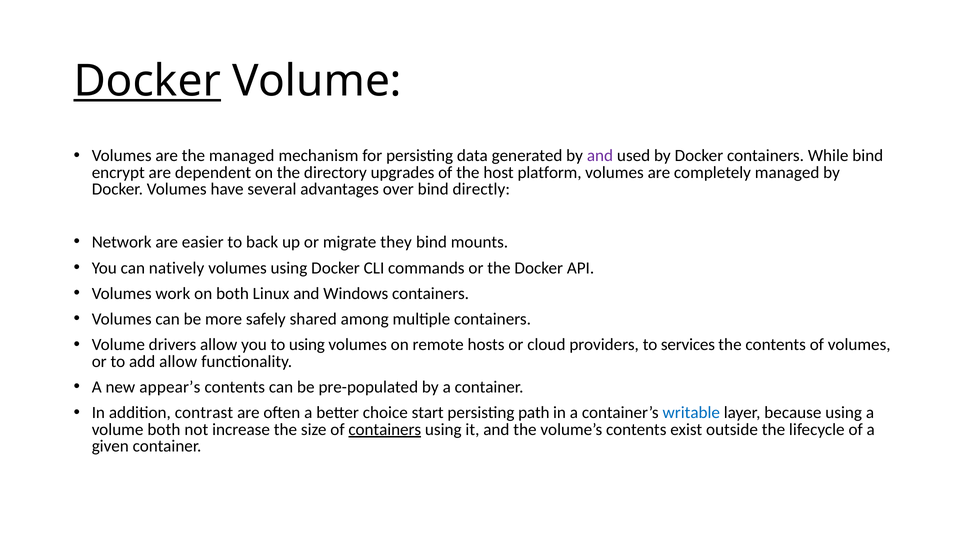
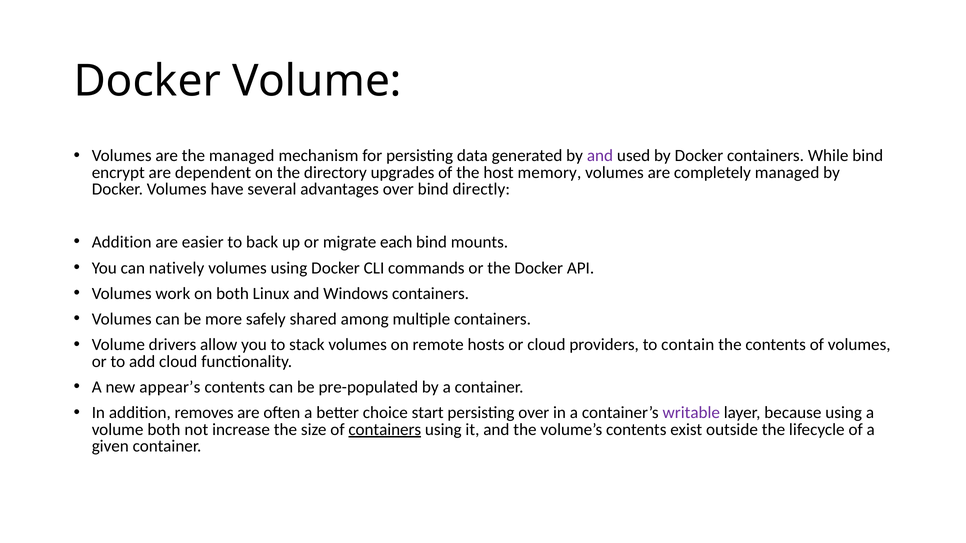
Docker at (147, 81) underline: present -> none
platform: platform -> memory
Network at (122, 242): Network -> Addition
they: they -> each
to using: using -> stack
services: services -> contain
add allow: allow -> cloud
contrast: contrast -> removes
persisting path: path -> over
writable colour: blue -> purple
